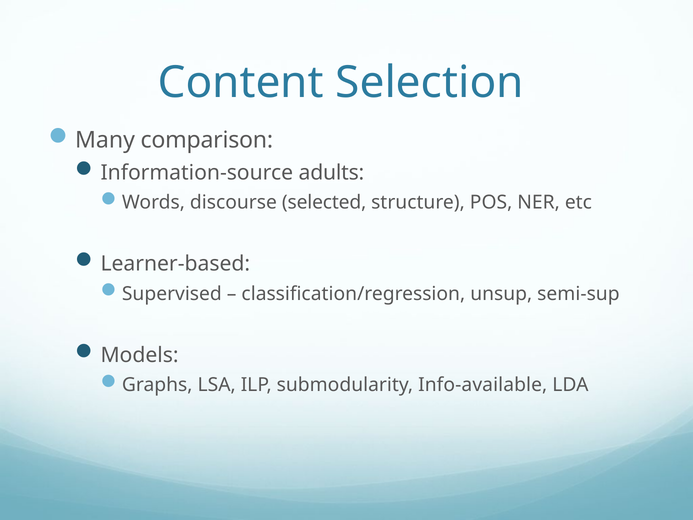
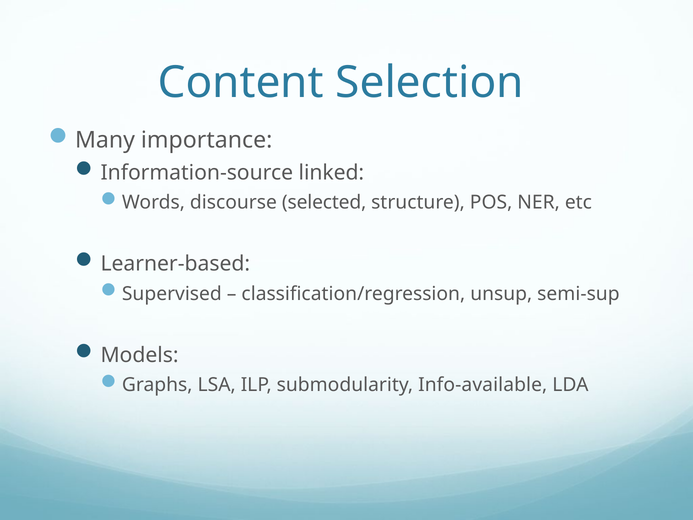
comparison: comparison -> importance
adults: adults -> linked
